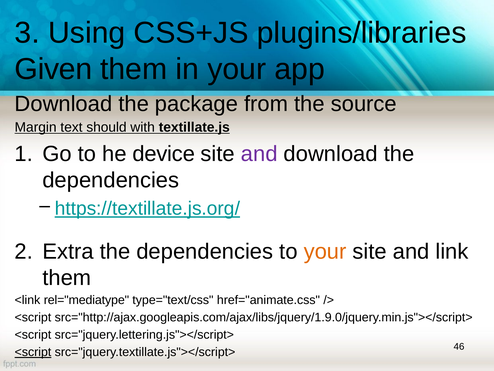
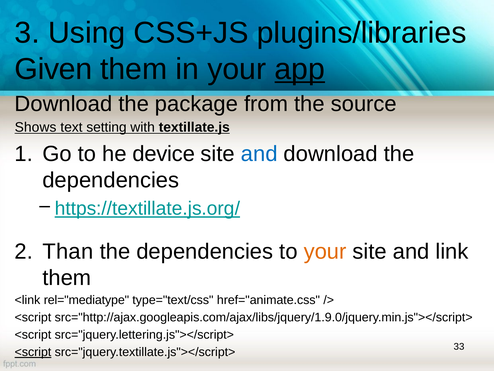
app underline: none -> present
Margin: Margin -> Shows
should: should -> setting
and at (259, 154) colour: purple -> blue
Extra: Extra -> Than
46: 46 -> 33
